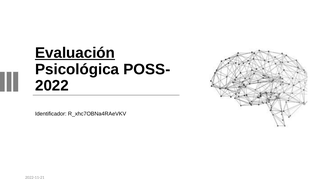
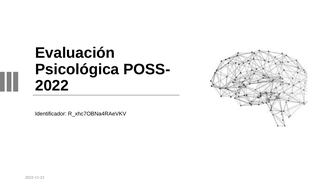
Evaluación underline: present -> none
